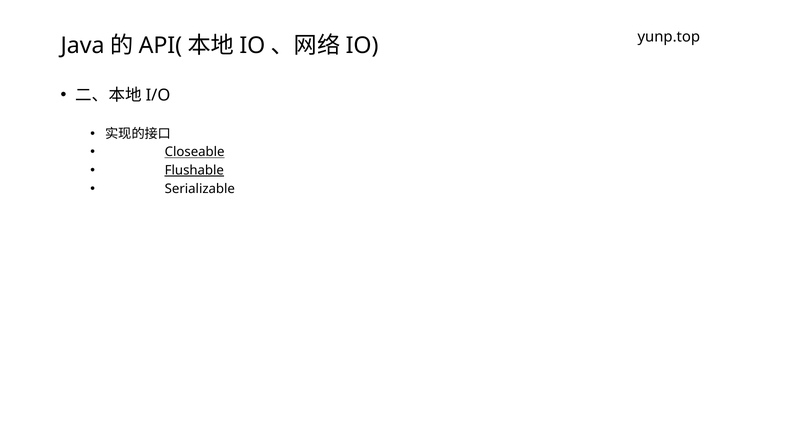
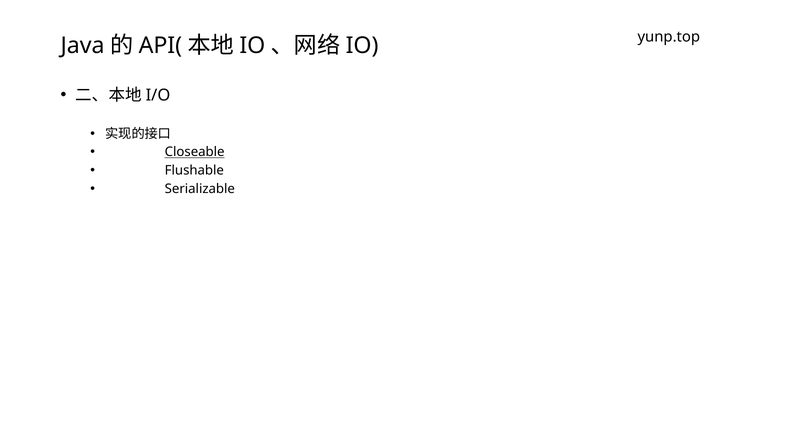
Flushable underline: present -> none
